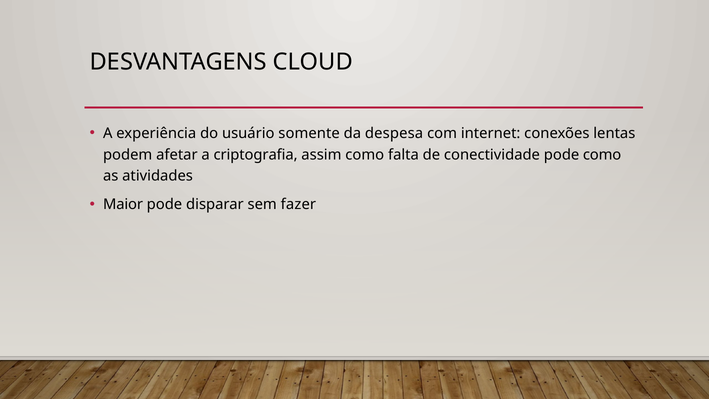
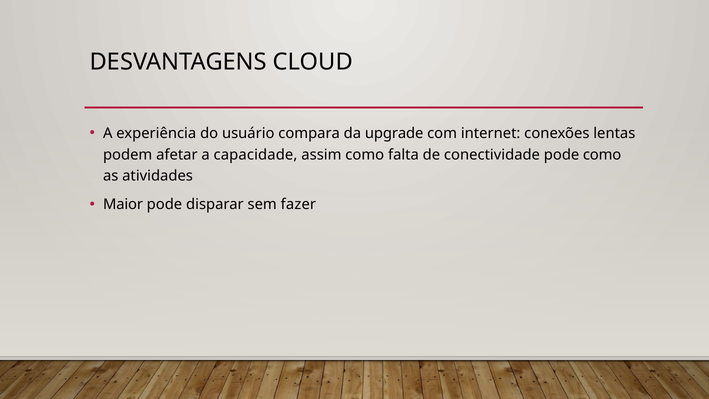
somente: somente -> compara
despesa: despesa -> upgrade
criptografia: criptografia -> capacidade
